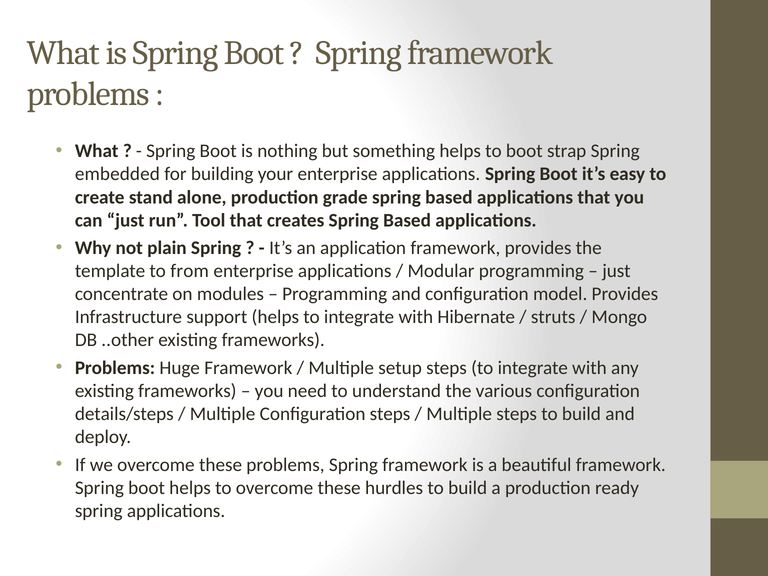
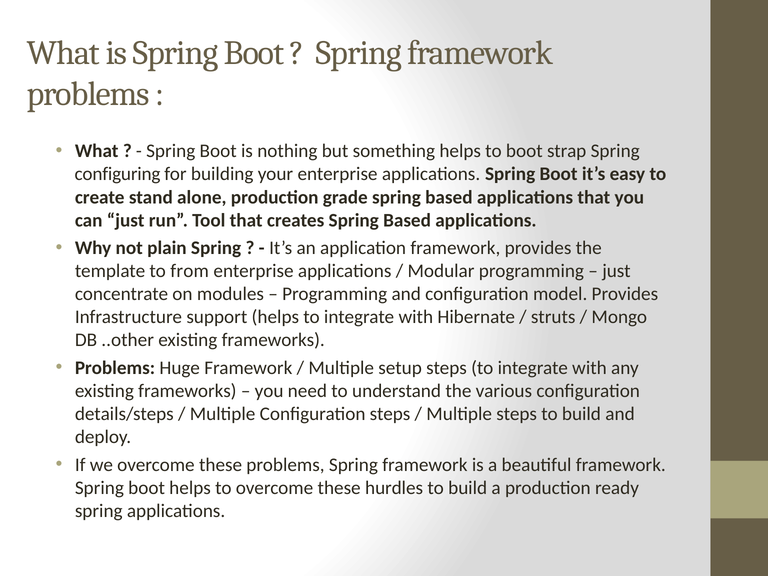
embedded: embedded -> configuring
